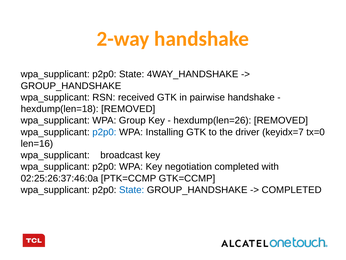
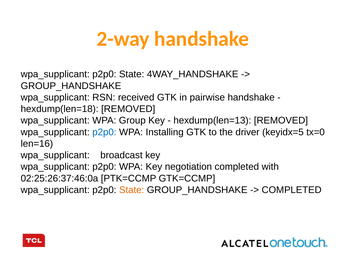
hexdump(len=26: hexdump(len=26 -> hexdump(len=13
keyidx=7: keyidx=7 -> keyidx=5
State at (132, 190) colour: blue -> orange
